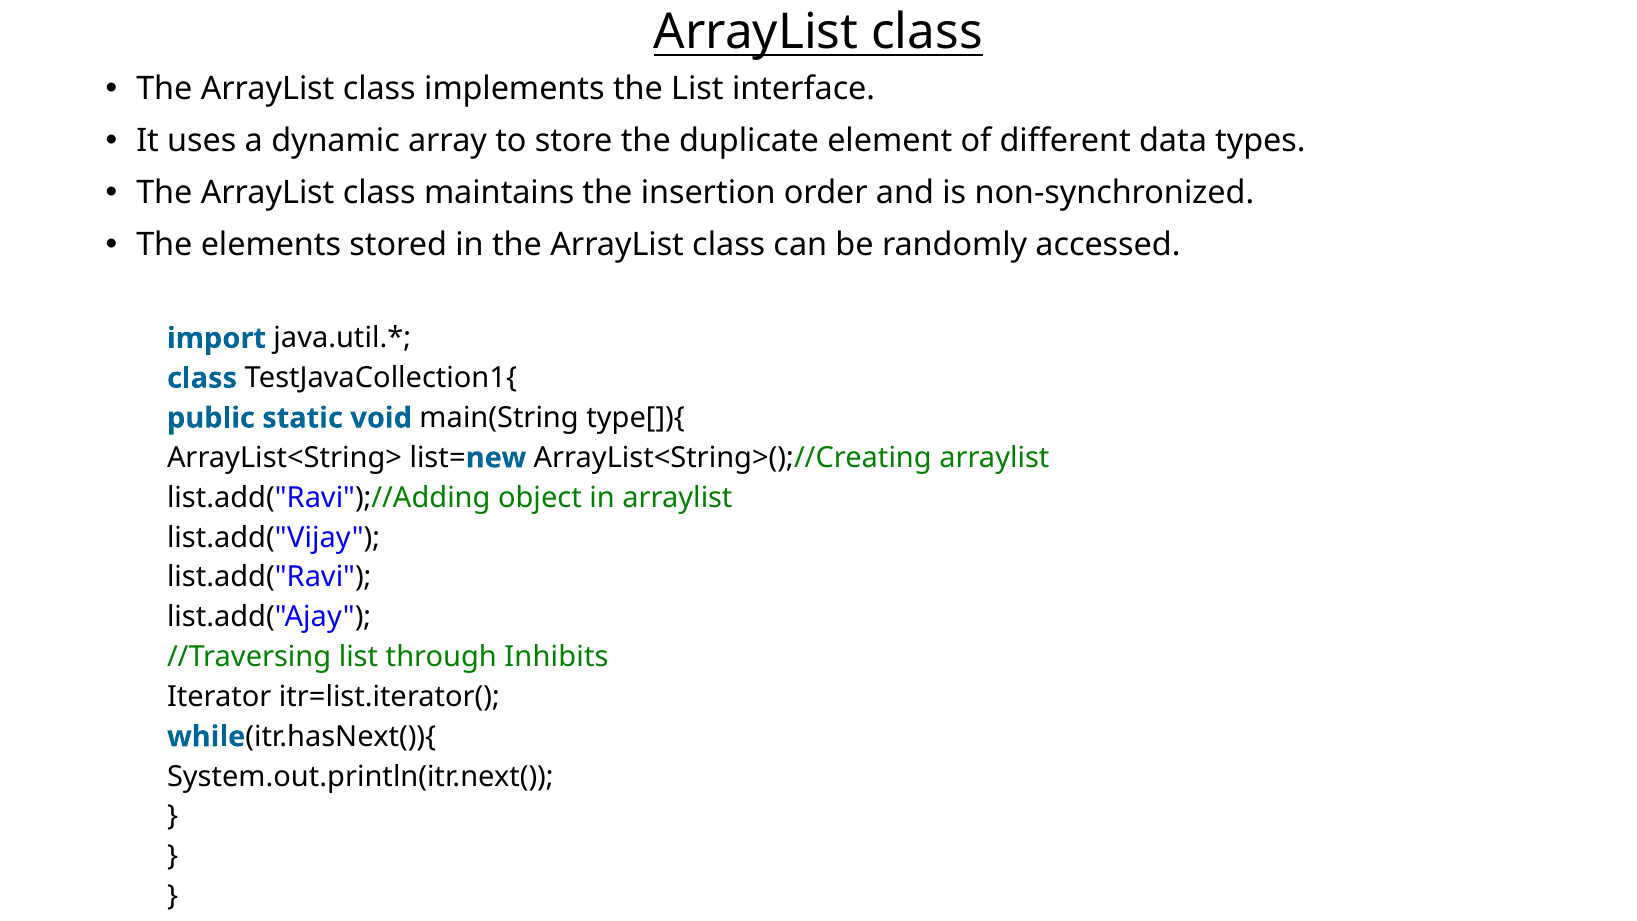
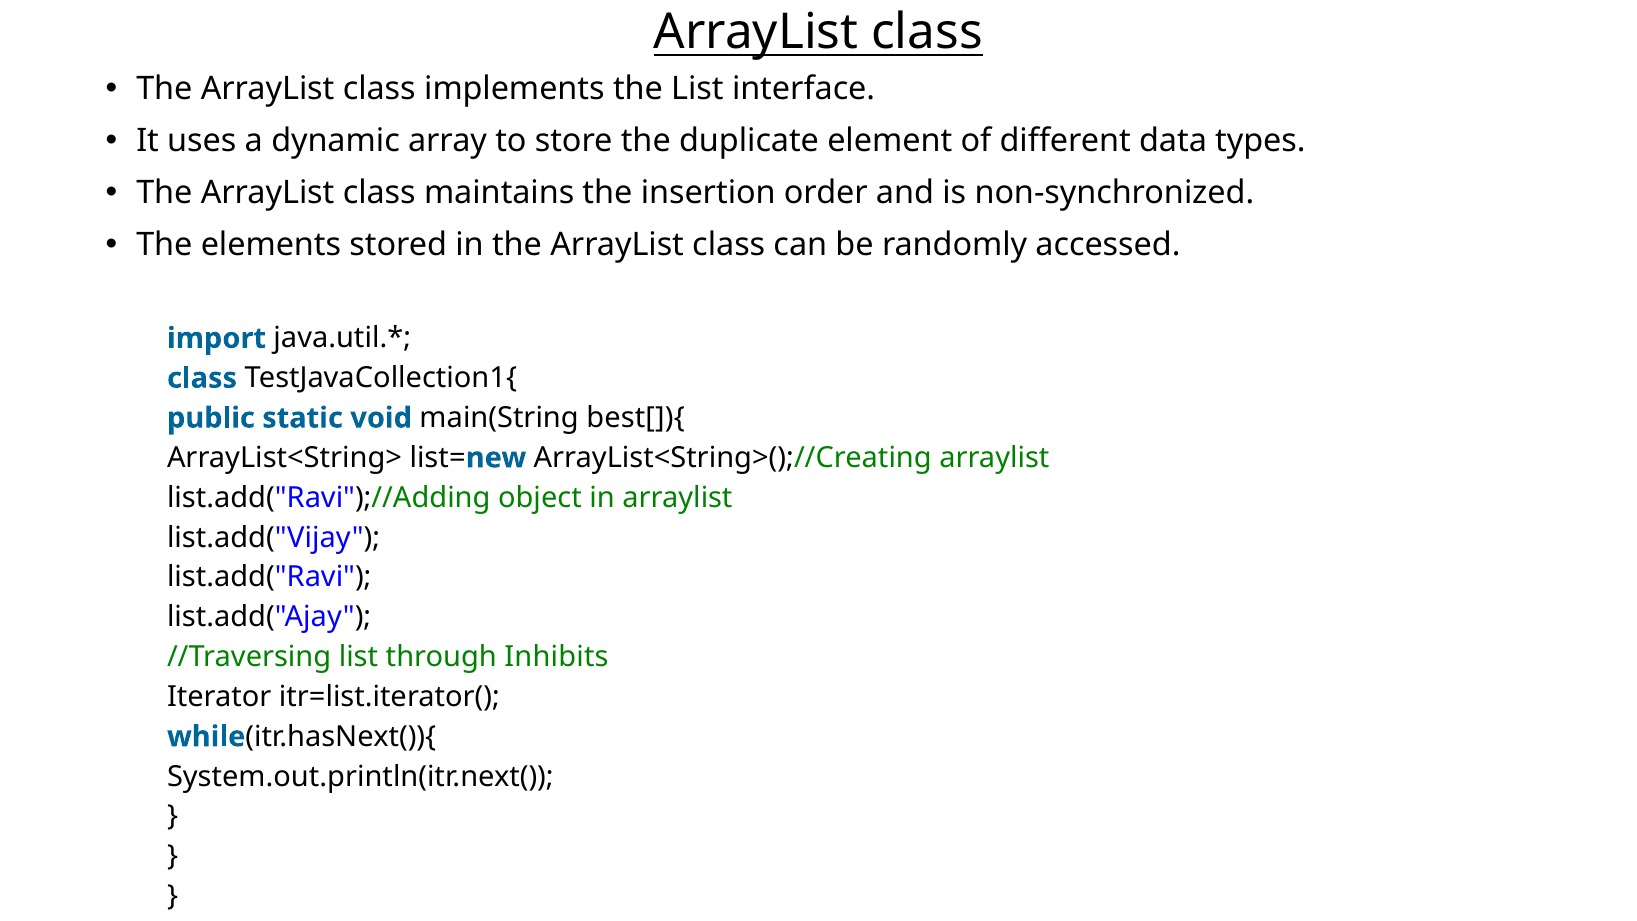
type[]){: type[]){ -> best[]){
